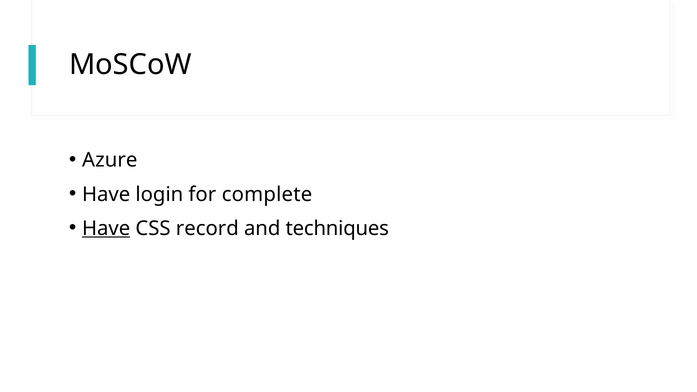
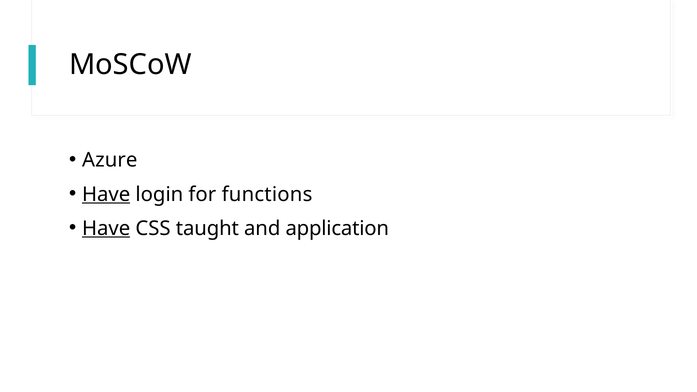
Have at (106, 194) underline: none -> present
complete: complete -> functions
record: record -> taught
techniques: techniques -> application
